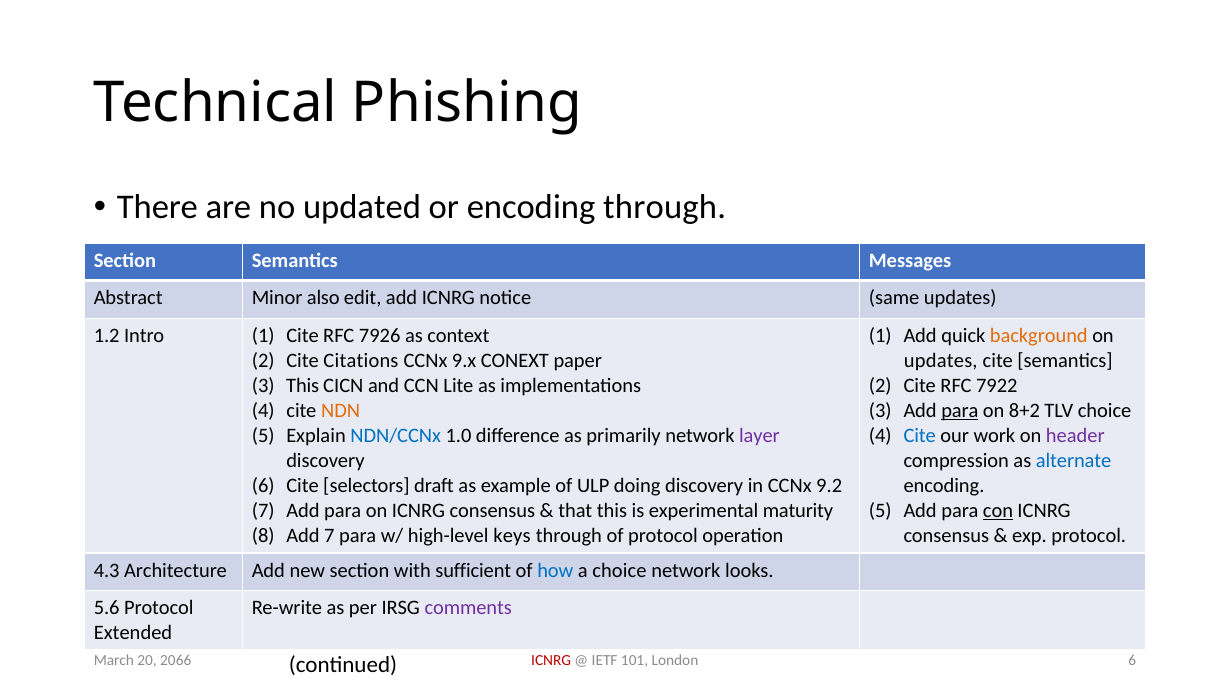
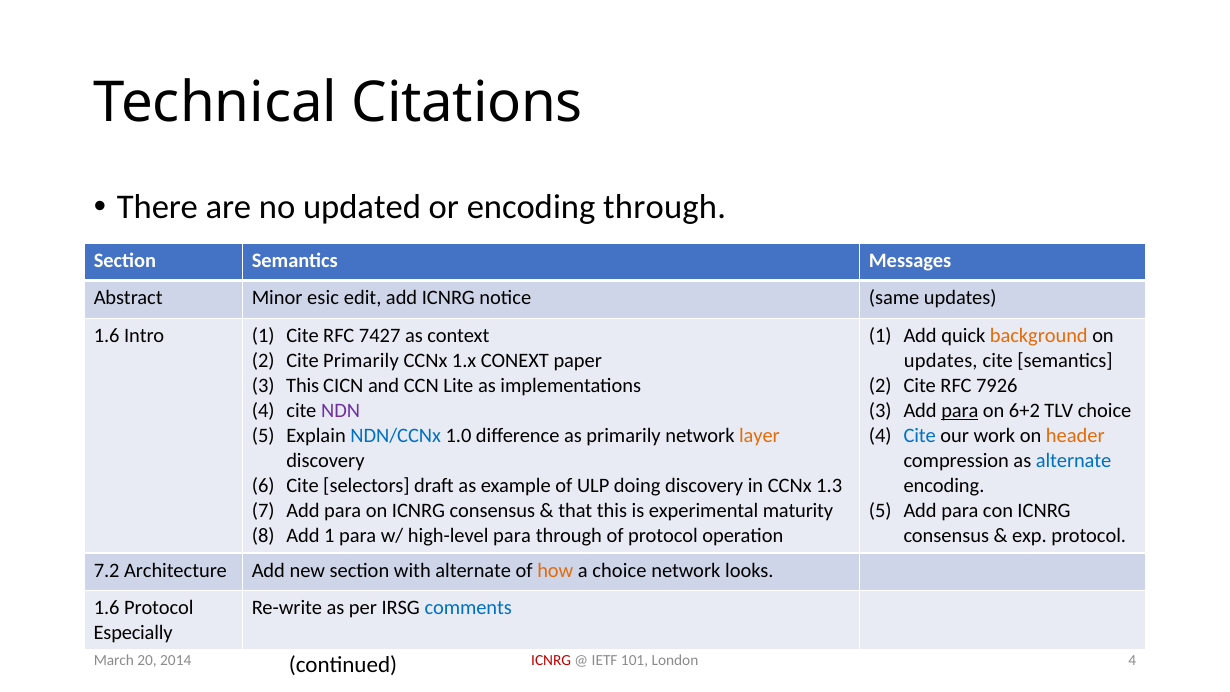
Phishing: Phishing -> Citations
also: also -> esic
1.2 at (107, 336): 1.2 -> 1.6
7926: 7926 -> 7427
Cite Citations: Citations -> Primarily
9.x: 9.x -> 1.x
7922: 7922 -> 7926
NDN colour: orange -> purple
8+2: 8+2 -> 6+2
layer colour: purple -> orange
header colour: purple -> orange
9.2: 9.2 -> 1.3
con underline: present -> none
Add 7: 7 -> 1
high-level keys: keys -> para
4.3: 4.3 -> 7.2
with sufficient: sufficient -> alternate
how colour: blue -> orange
5.6 at (107, 608): 5.6 -> 1.6
comments colour: purple -> blue
Extended: Extended -> Especially
London 6: 6 -> 4
2066: 2066 -> 2014
